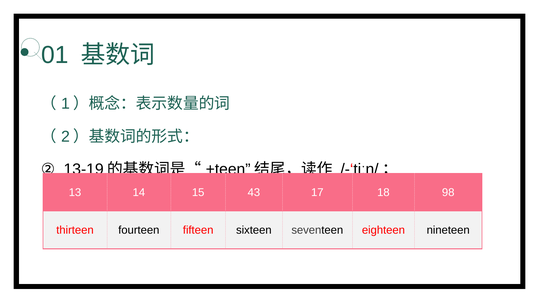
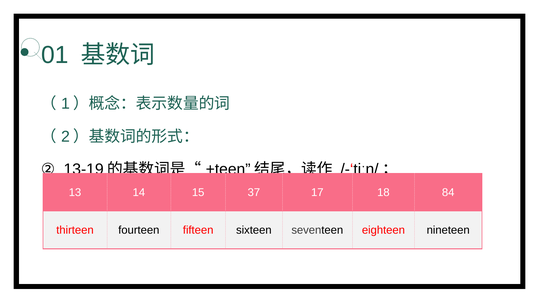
43: 43 -> 37
98: 98 -> 84
